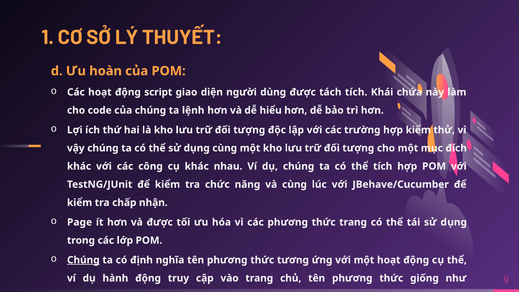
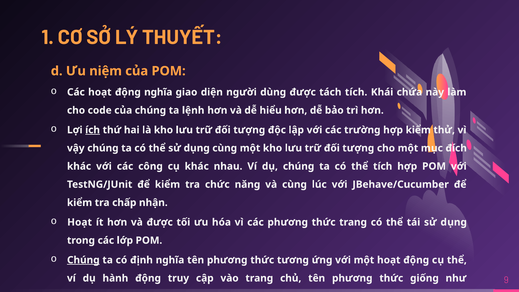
hoàn: hoàn -> niệm
động script: script -> nghĩa
ích underline: none -> present
Page at (80, 222): Page -> Hoạt
